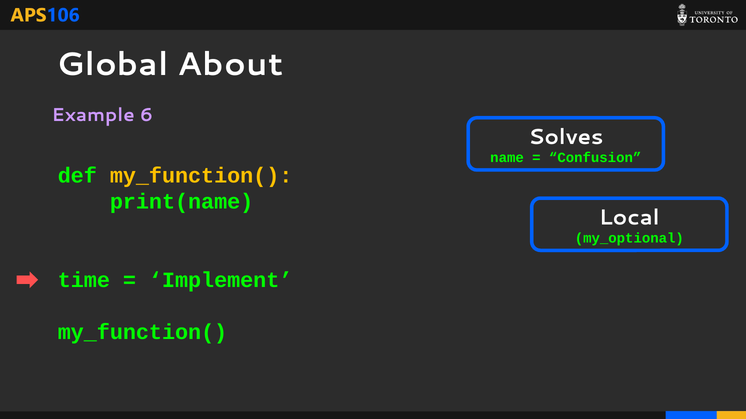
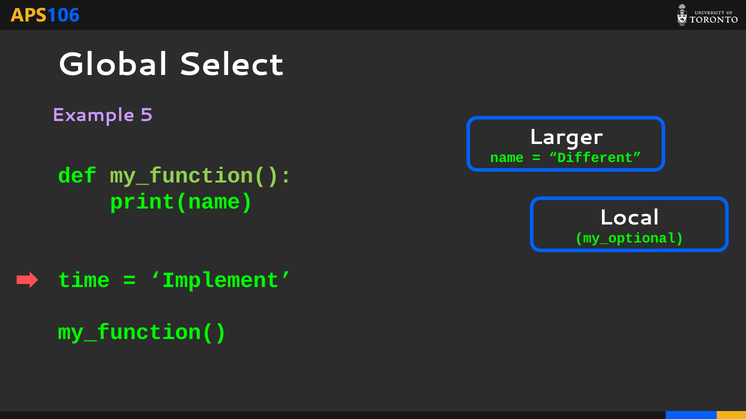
About: About -> Select
6: 6 -> 5
Solves: Solves -> Larger
Confusion: Confusion -> Different
my_function( at (201, 176) colour: yellow -> light green
